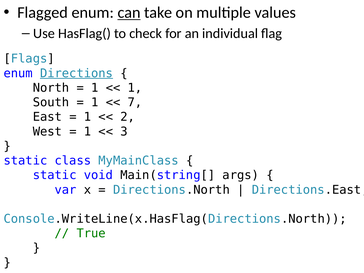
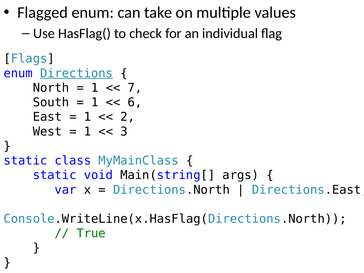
can underline: present -> none
1 at (135, 88): 1 -> 7
7: 7 -> 6
